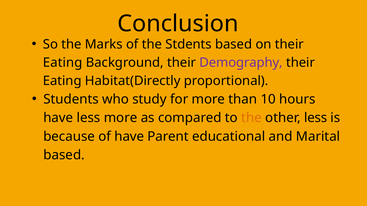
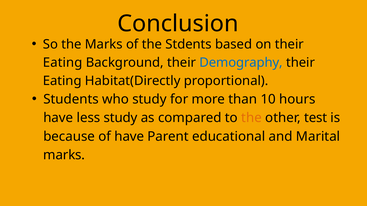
Demography colour: purple -> blue
less more: more -> study
other less: less -> test
based at (64, 155): based -> marks
